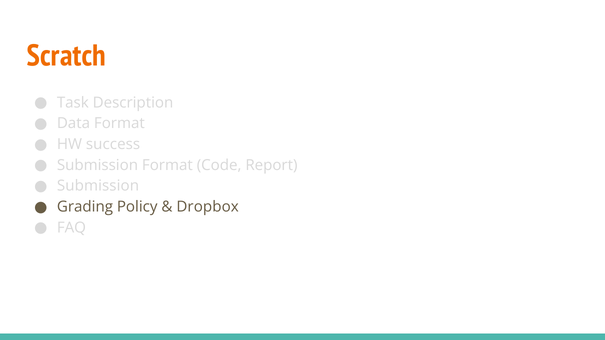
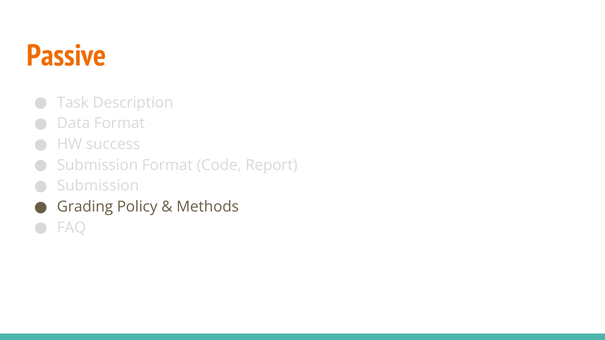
Scratch: Scratch -> Passive
Dropbox: Dropbox -> Methods
